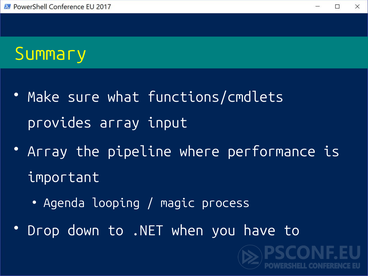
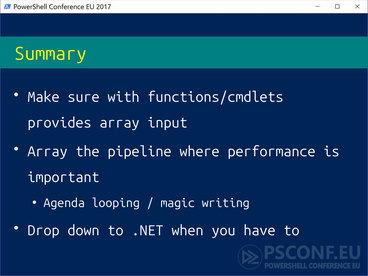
what: what -> with
process: process -> writing
